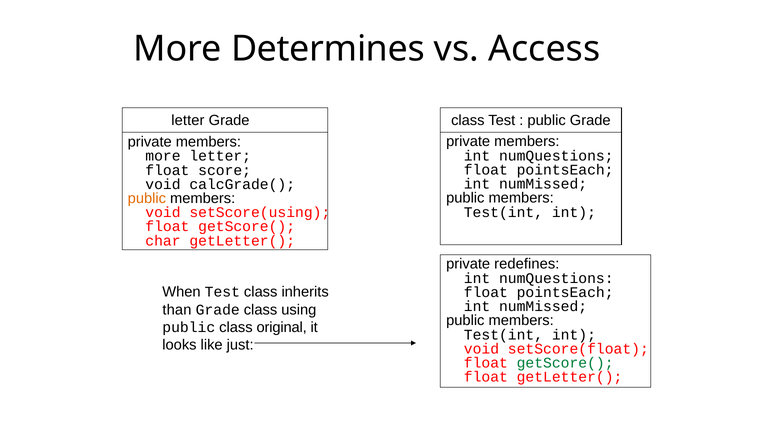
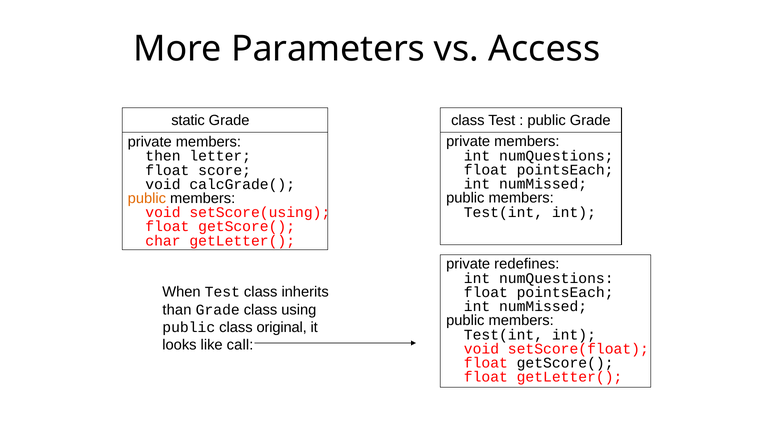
Determines: Determines -> Parameters
letter at (188, 120): letter -> static
more at (163, 156): more -> then
just: just -> call
getScore( at (565, 363) colour: green -> black
